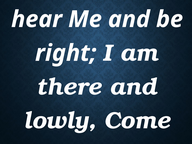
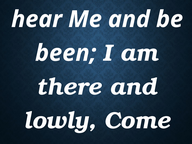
right: right -> been
